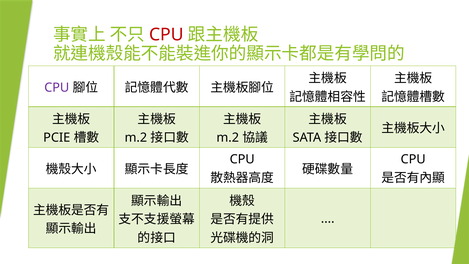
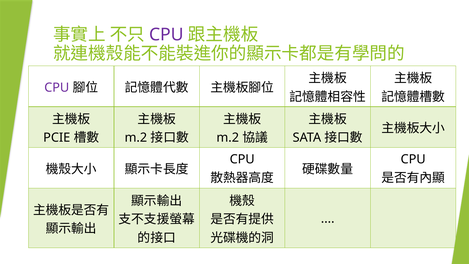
CPU at (166, 35) colour: red -> purple
